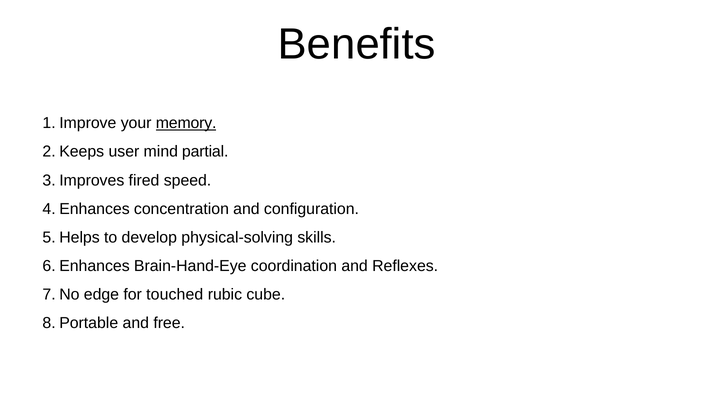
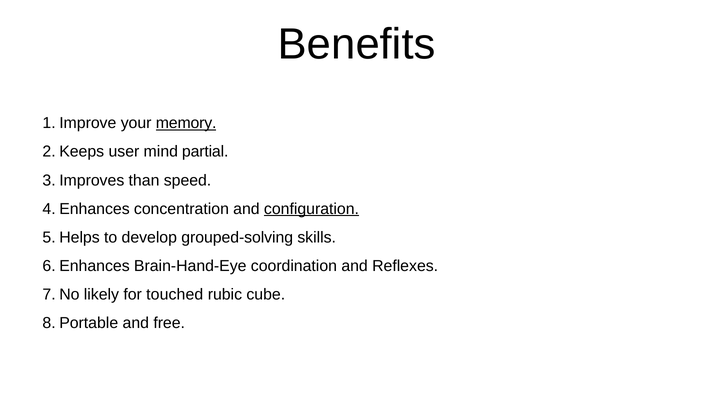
fired: fired -> than
configuration underline: none -> present
physical-solving: physical-solving -> grouped-solving
edge: edge -> likely
